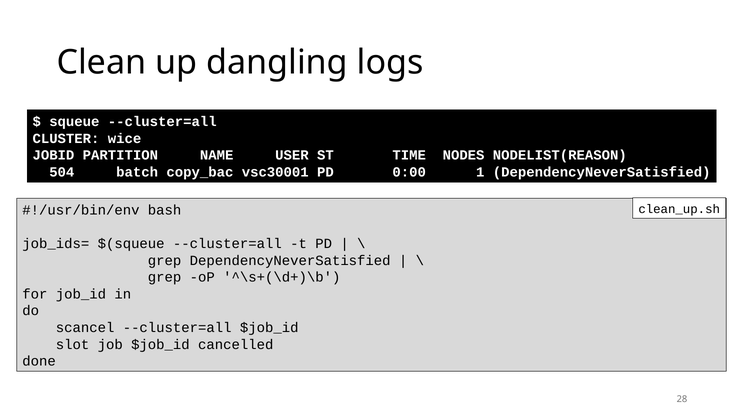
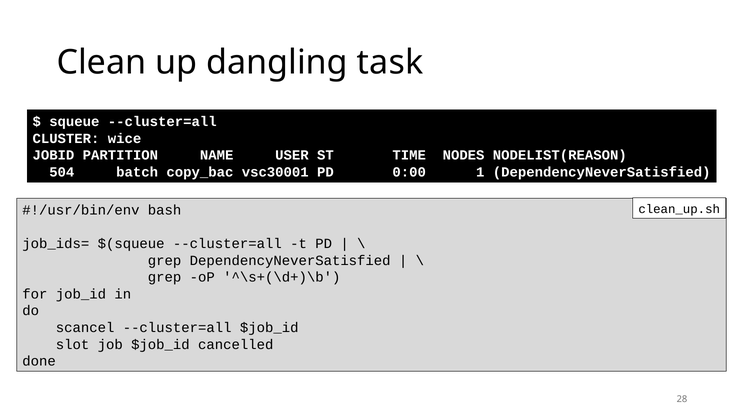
logs: logs -> task
